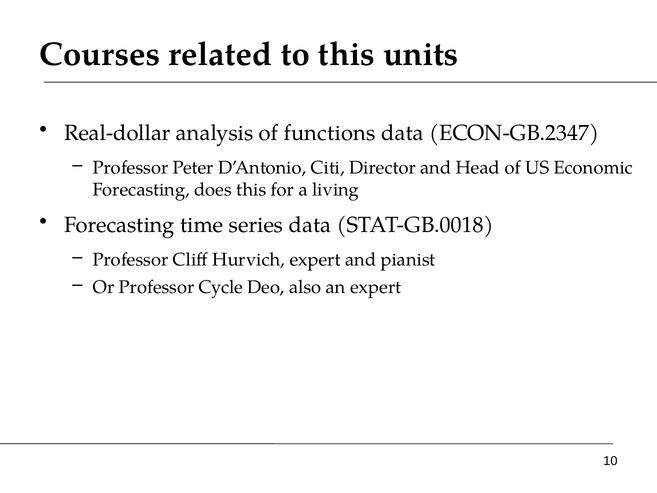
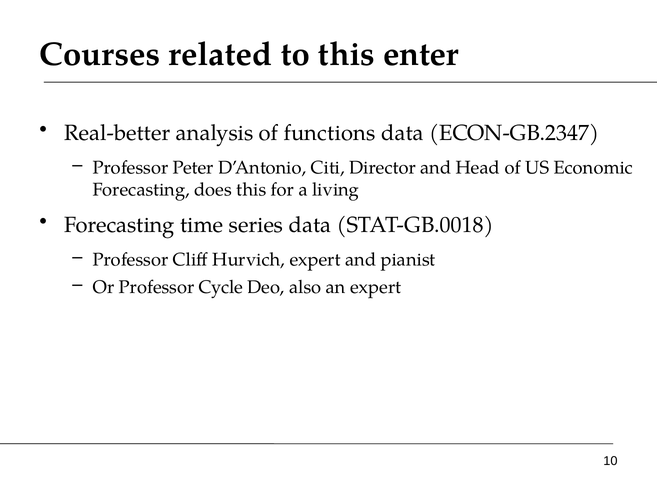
units: units -> enter
Real-dollar: Real-dollar -> Real-better
